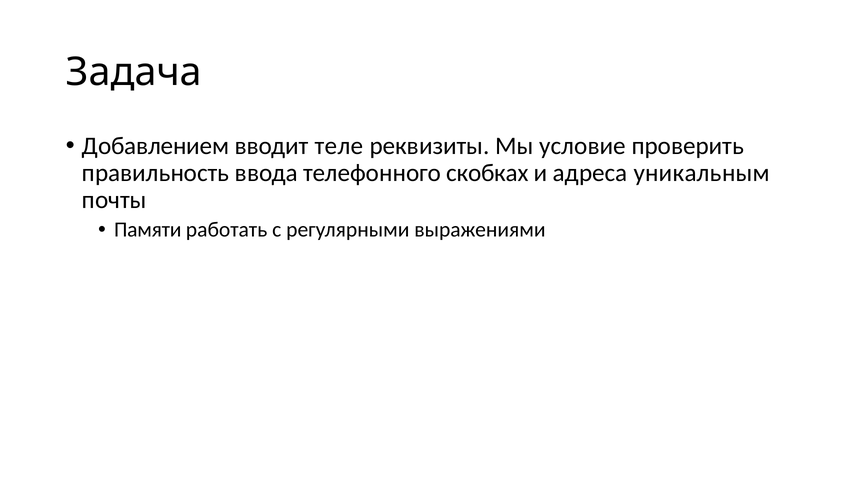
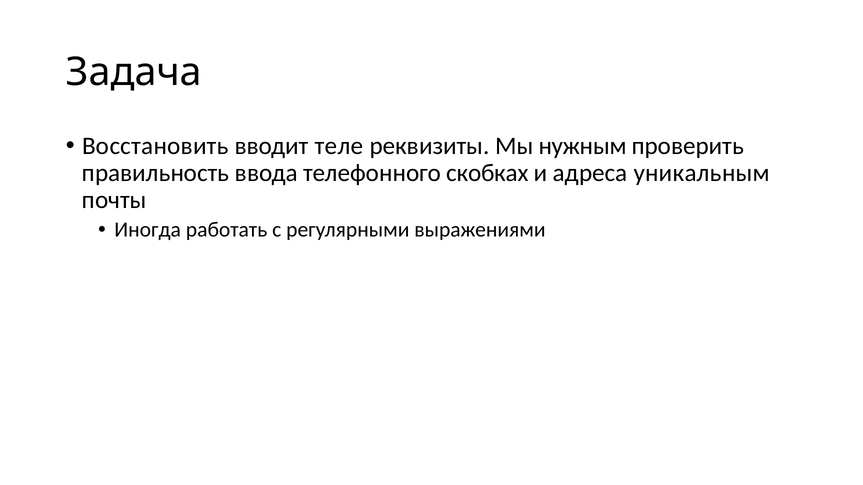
Добавлением: Добавлением -> Восстановить
условие: условие -> нужным
Памяти: Памяти -> Иногда
